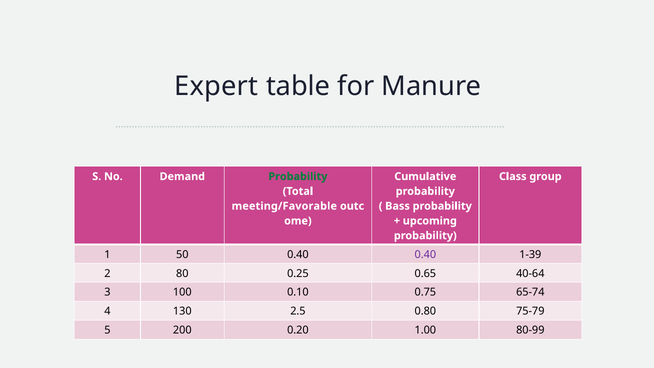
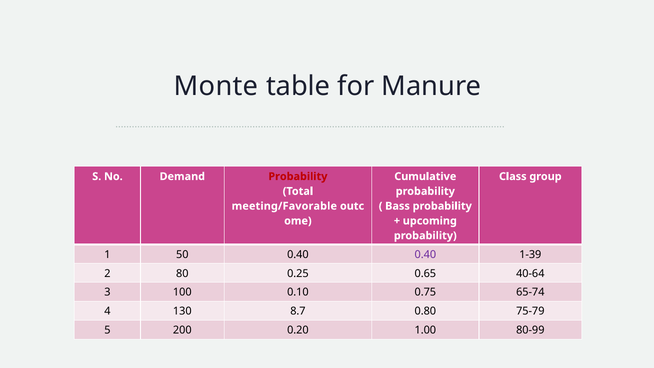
Expert: Expert -> Monte
Probability at (298, 176) colour: green -> red
2.5: 2.5 -> 8.7
